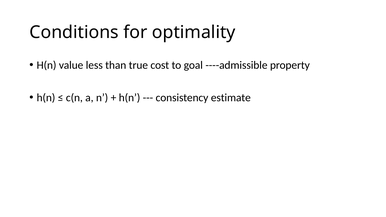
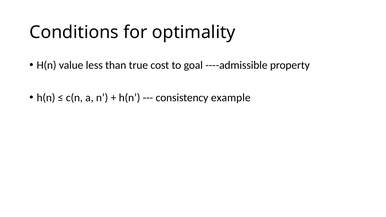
estimate: estimate -> example
